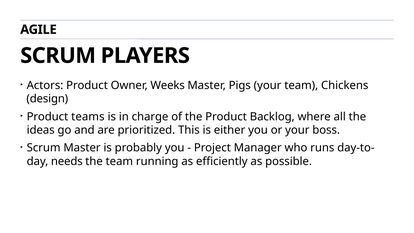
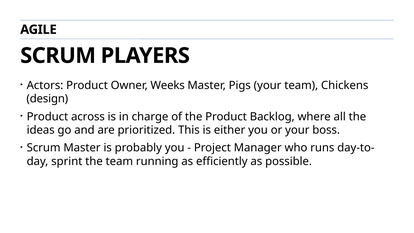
teams: teams -> across
needs: needs -> sprint
